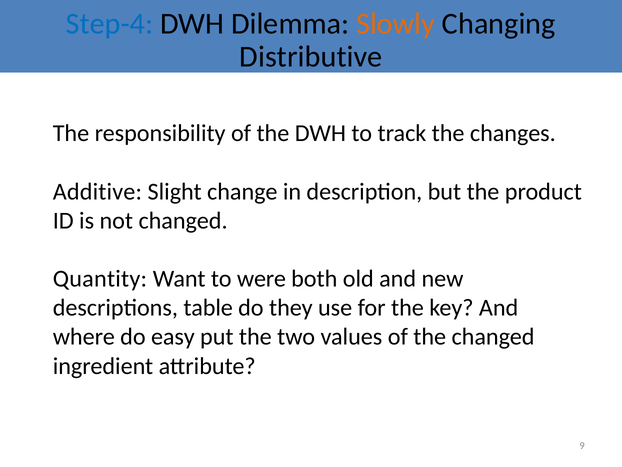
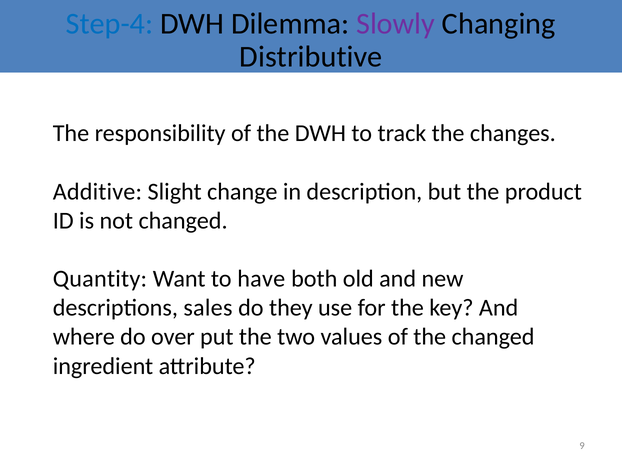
Slowly colour: orange -> purple
were: were -> have
table: table -> sales
easy: easy -> over
